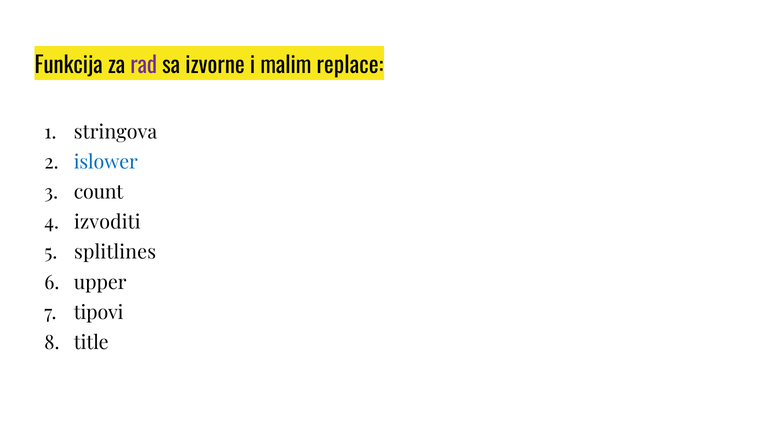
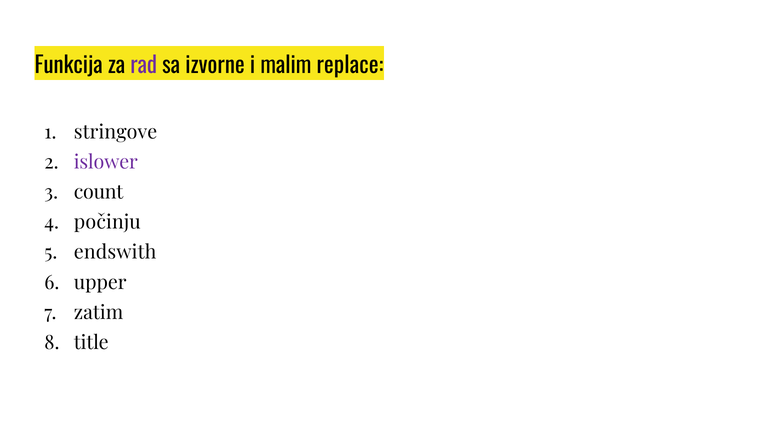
stringova: stringova -> stringove
islower colour: blue -> purple
izvoditi: izvoditi -> počinju
splitlines: splitlines -> endswith
tipovi: tipovi -> zatim
